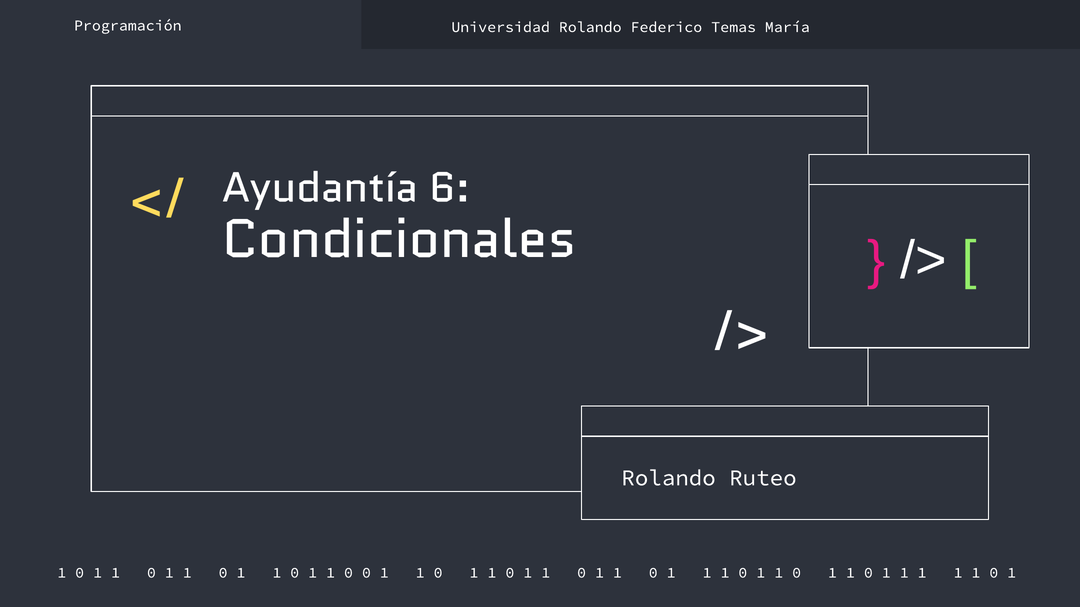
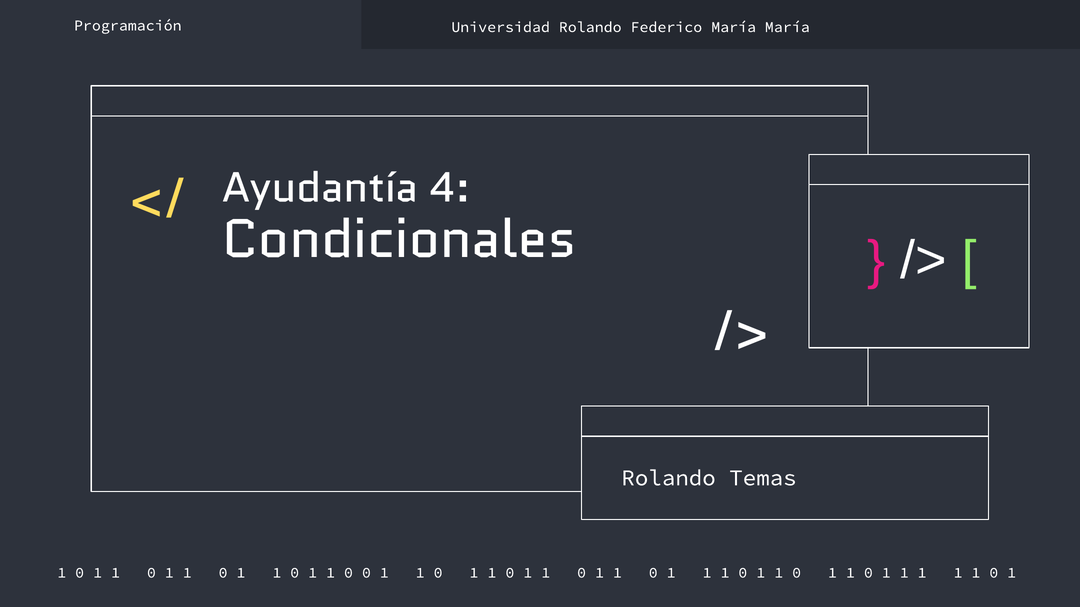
Federico Temas: Temas -> María
6: 6 -> 4
Ruteo: Ruteo -> Temas
